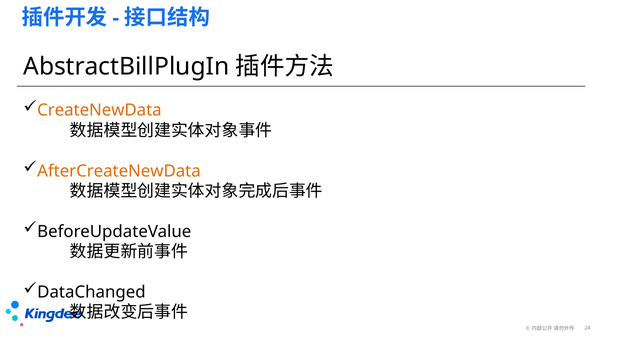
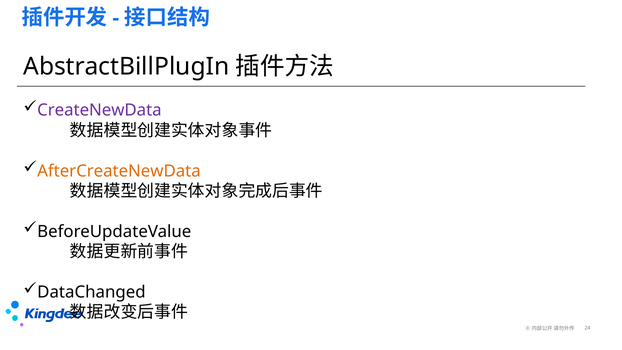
CreateNewData colour: orange -> purple
